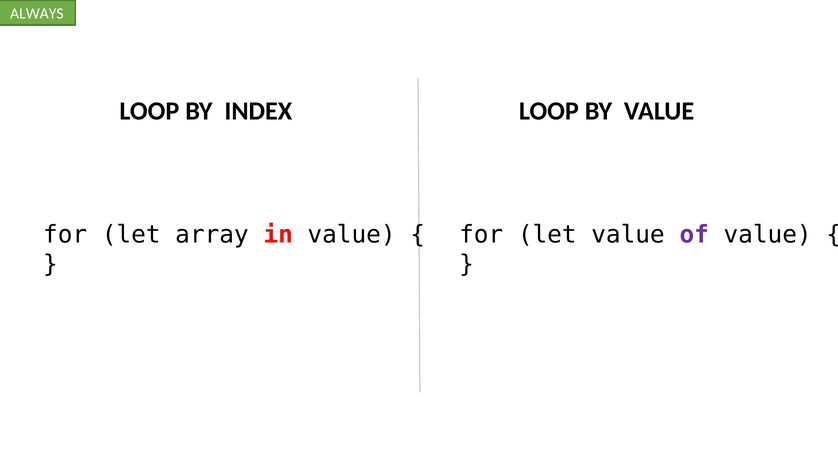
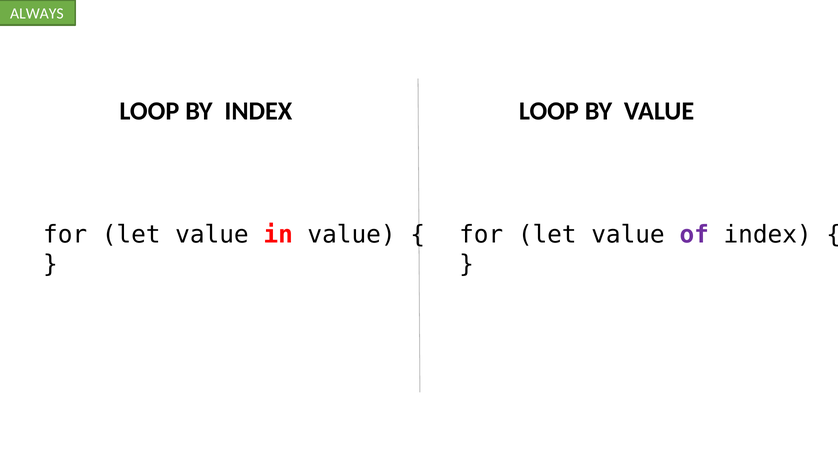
array at (212, 235): array -> value
of value: value -> index
